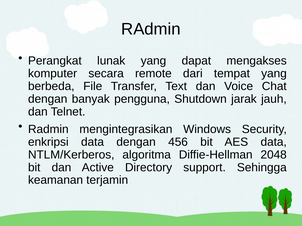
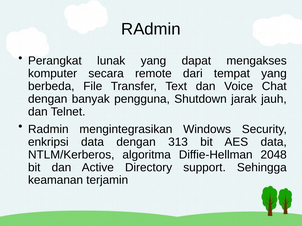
456: 456 -> 313
